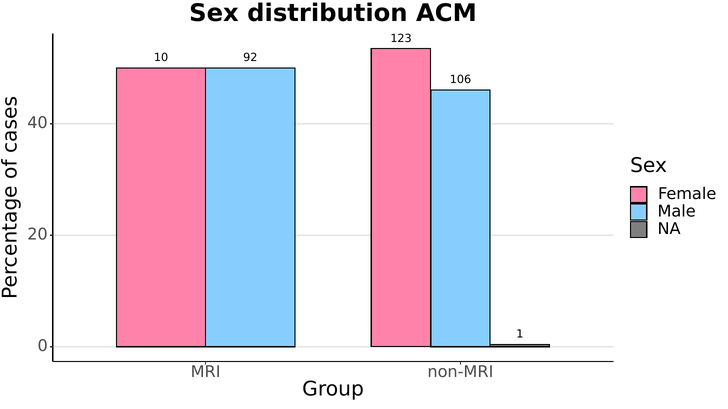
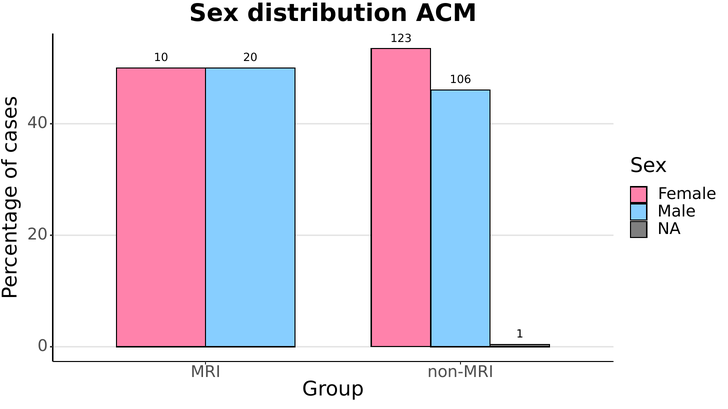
10 92: 92 -> 20
